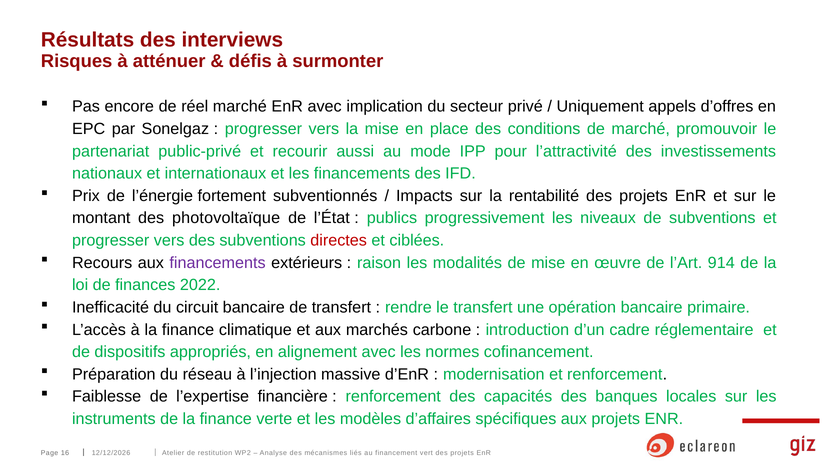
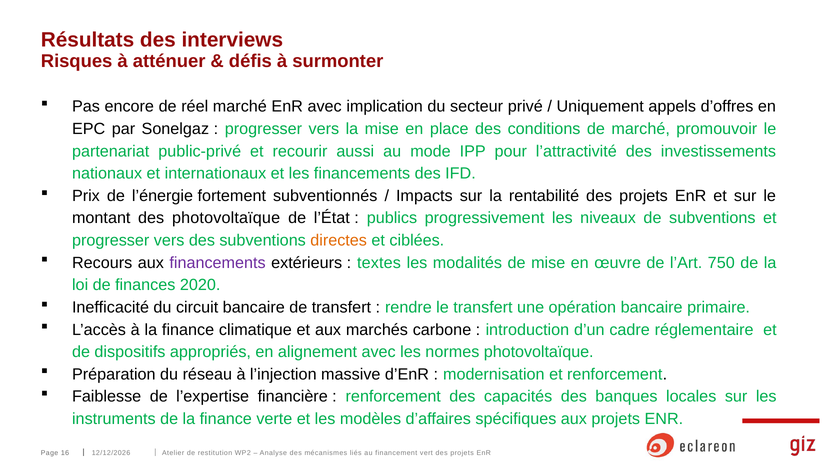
directes colour: red -> orange
raison: raison -> textes
914: 914 -> 750
2022: 2022 -> 2020
normes cofinancement: cofinancement -> photovoltaïque
